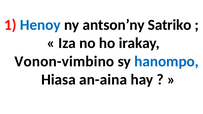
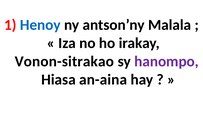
Satriko: Satriko -> Malala
Vonon-vimbino: Vonon-vimbino -> Vonon-sitrakao
hanompo colour: blue -> purple
